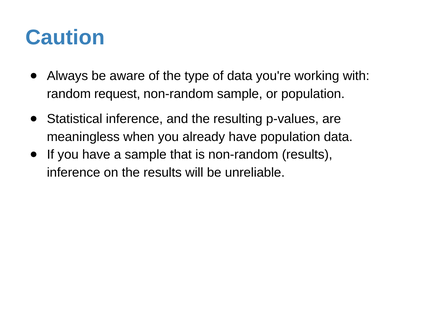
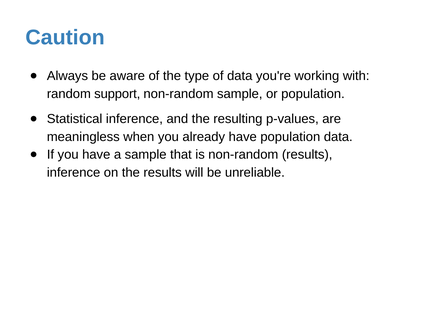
request: request -> support
